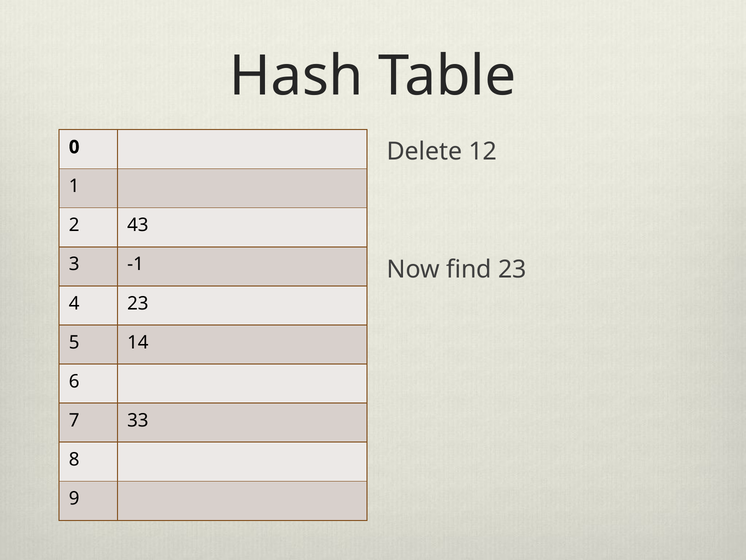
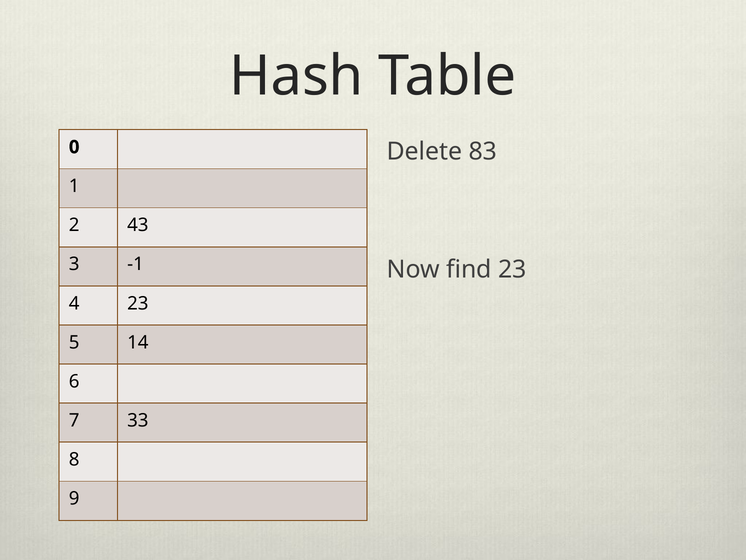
12: 12 -> 83
